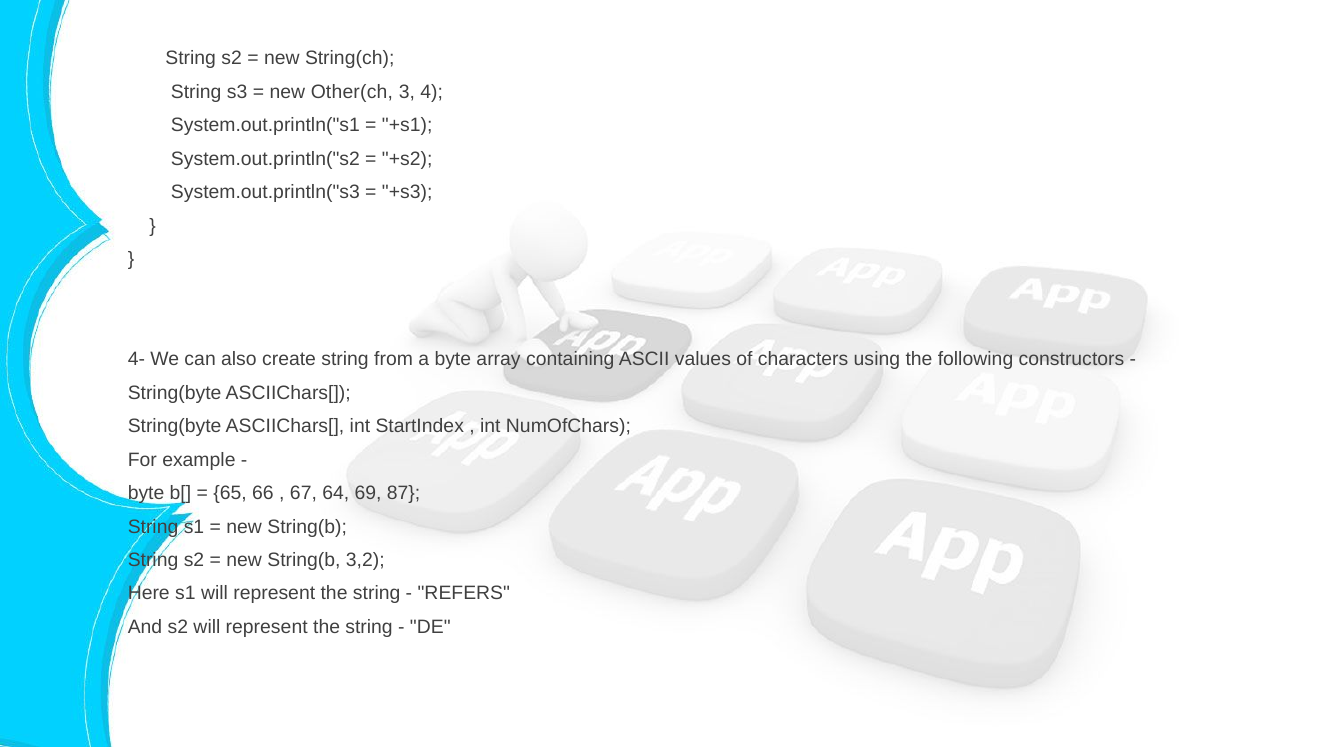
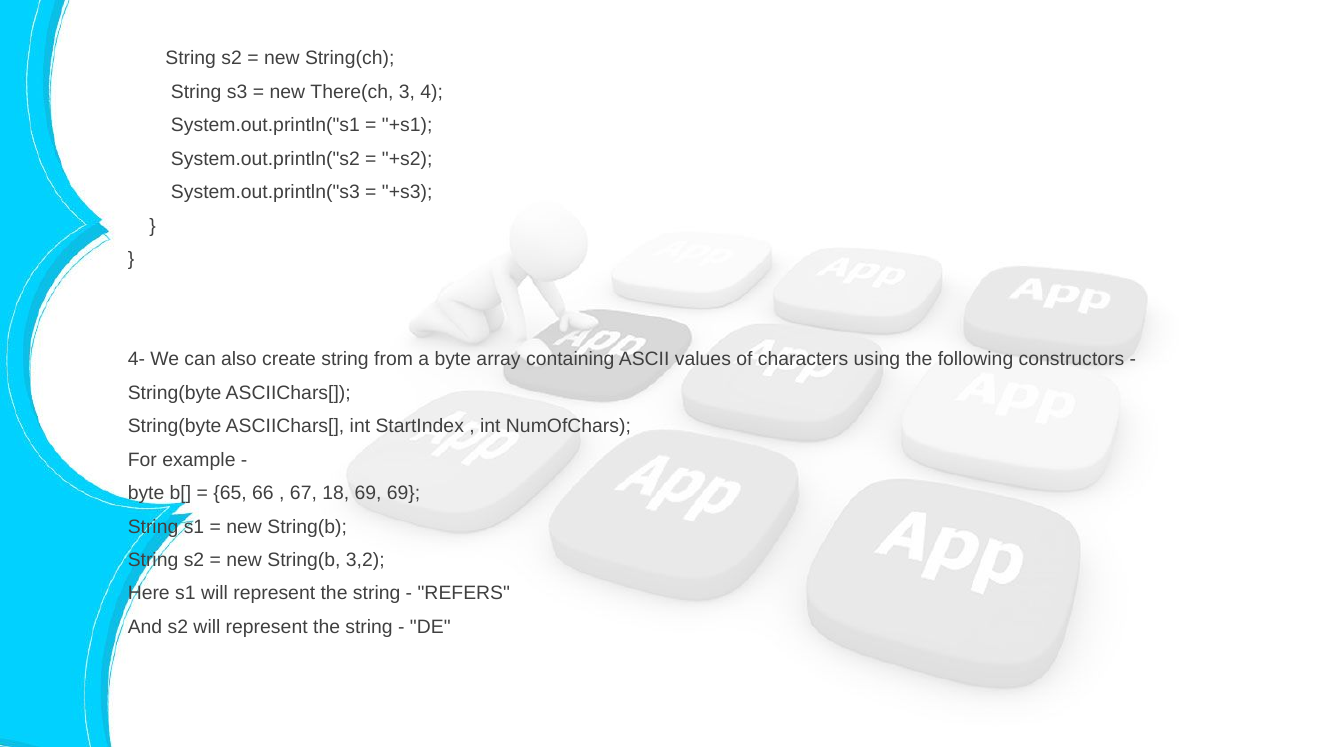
Other(ch: Other(ch -> There(ch
64: 64 -> 18
69 87: 87 -> 69
